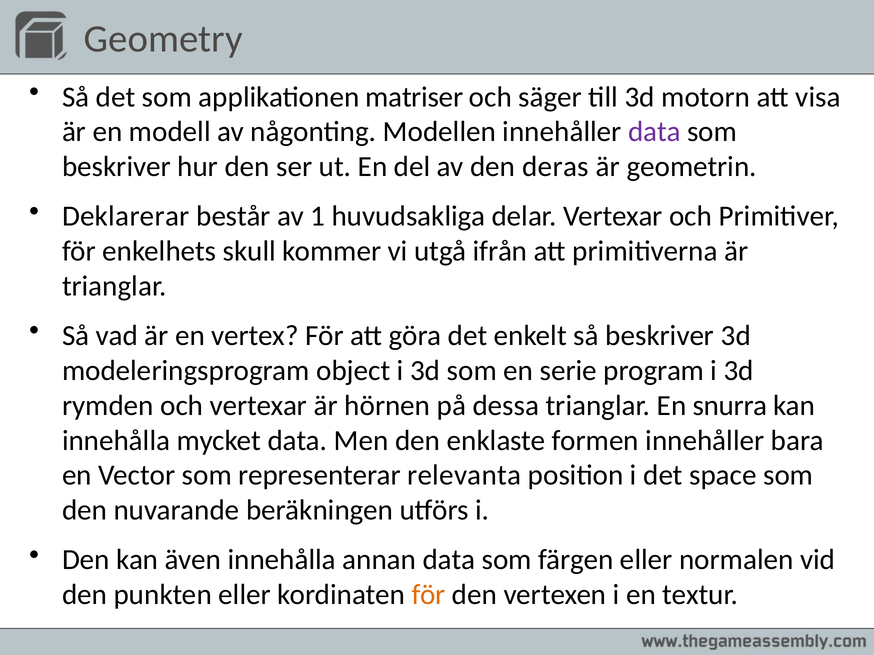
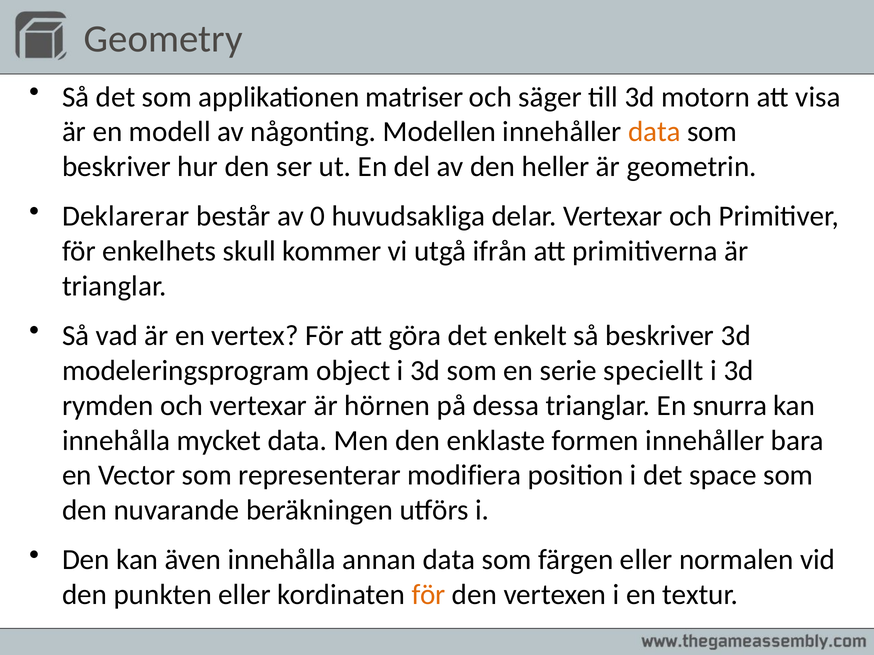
data at (654, 132) colour: purple -> orange
deras: deras -> heller
1: 1 -> 0
program: program -> speciellt
relevanta: relevanta -> modifiera
